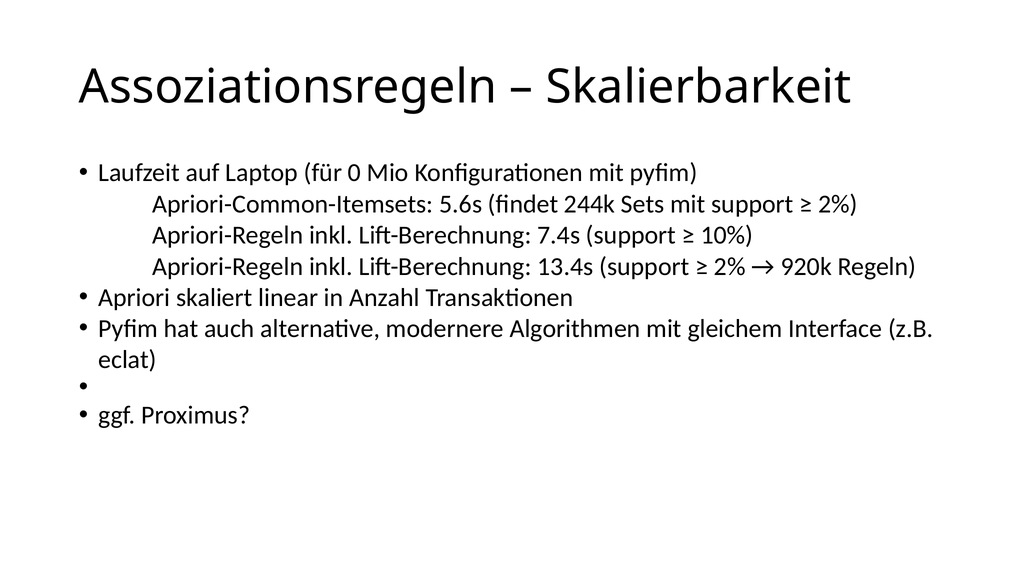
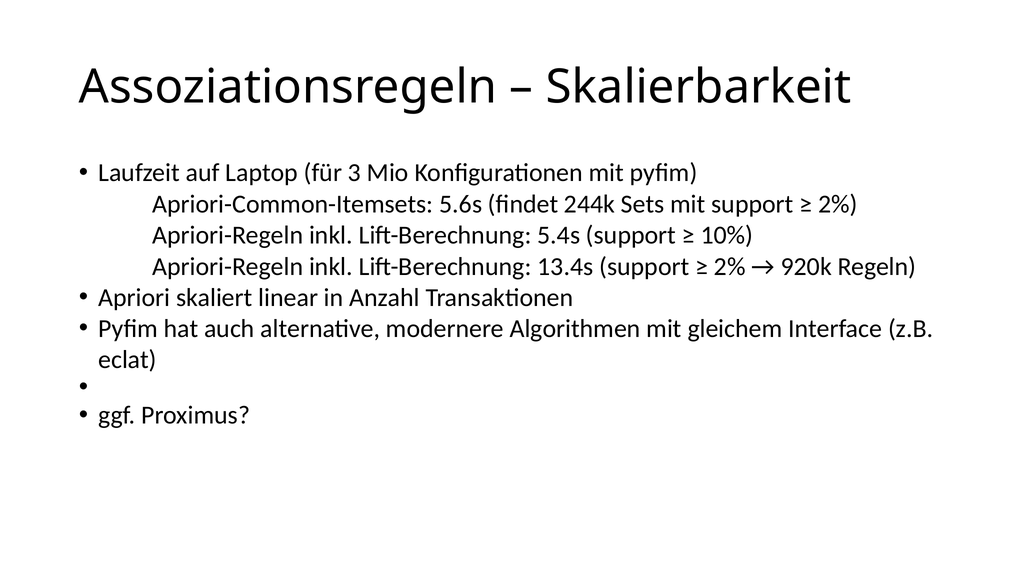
0: 0 -> 3
7.4s: 7.4s -> 5.4s
